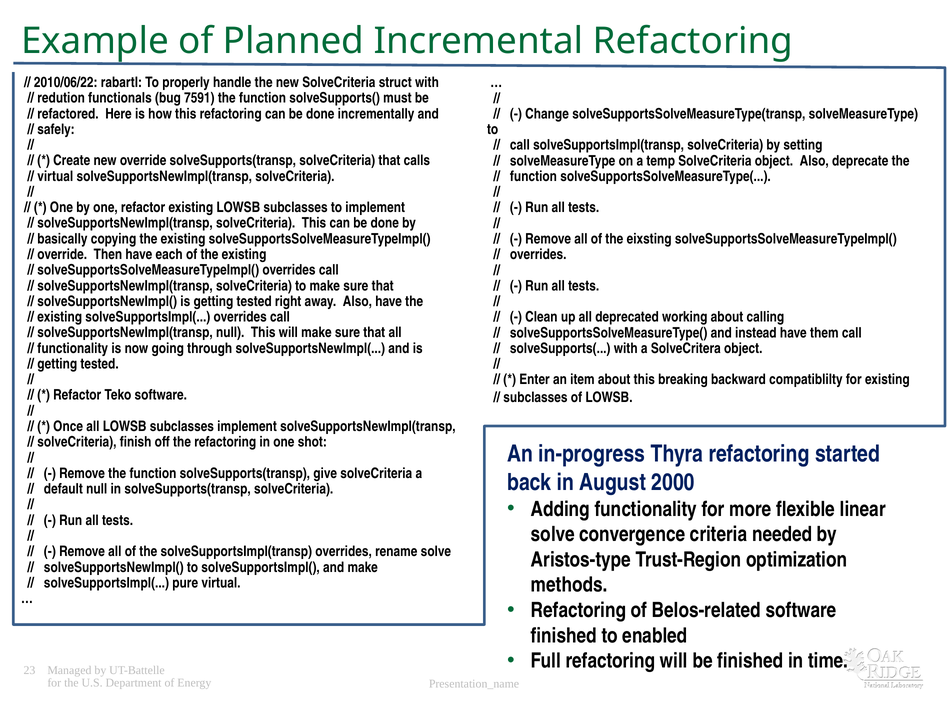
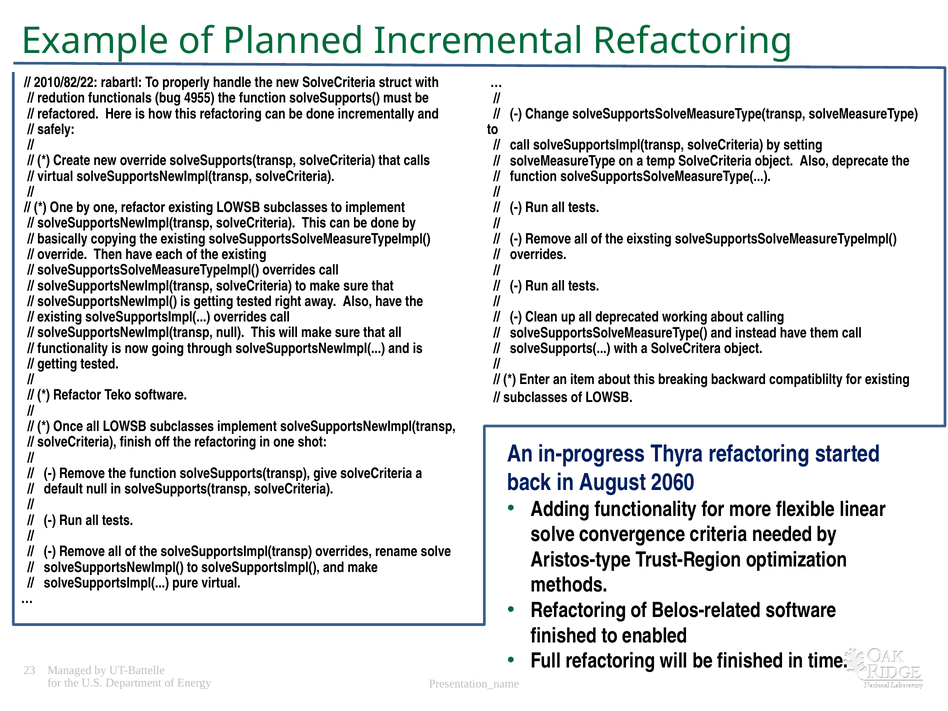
2010/06/22: 2010/06/22 -> 2010/82/22
7591: 7591 -> 4955
2000: 2000 -> 2060
